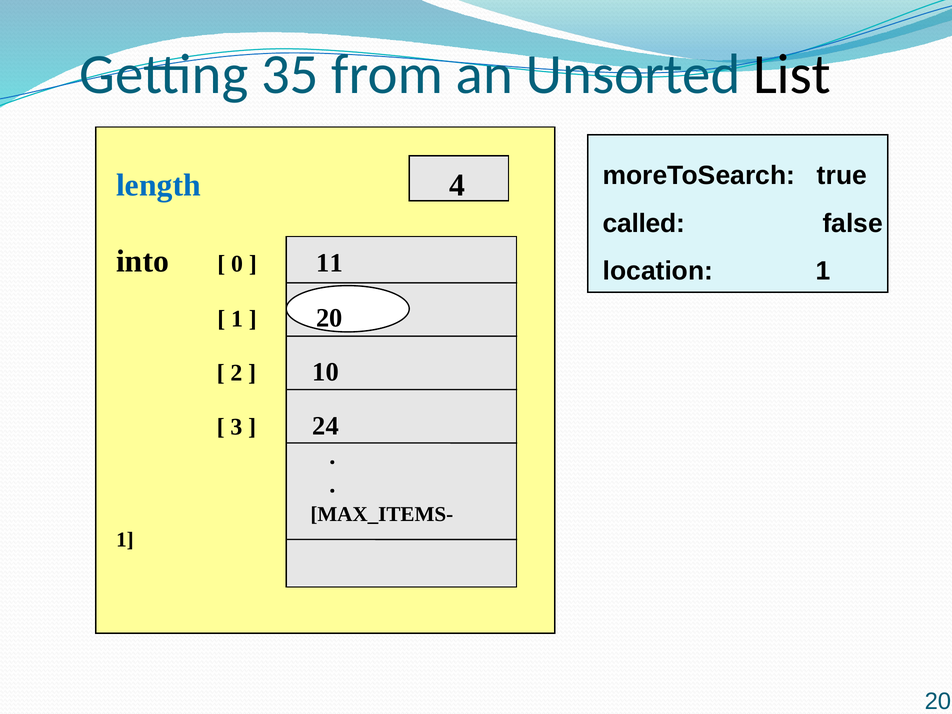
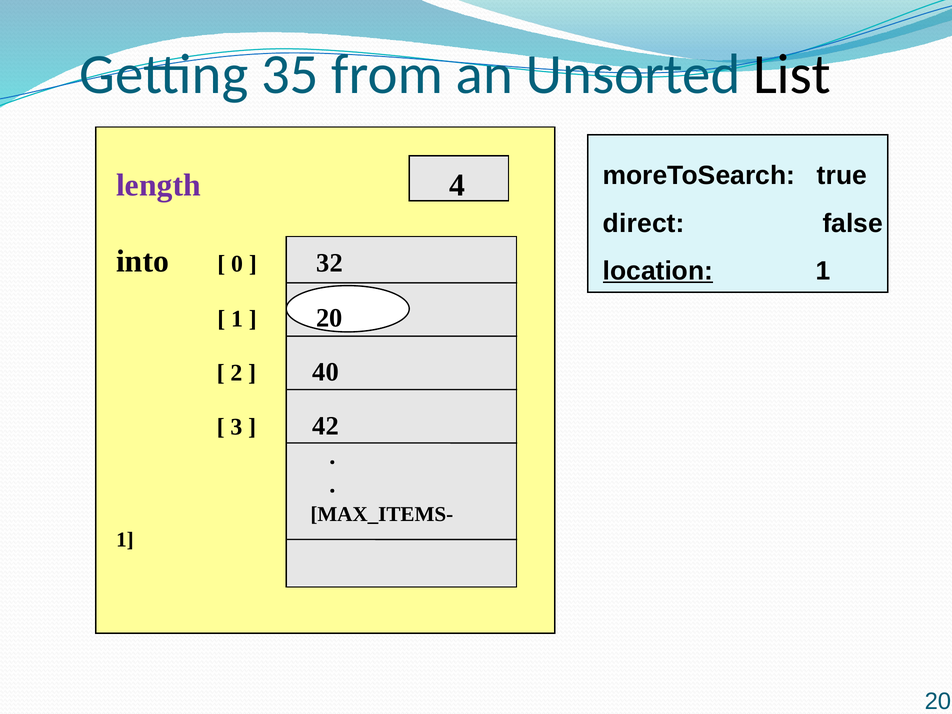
length colour: blue -> purple
called: called -> direct
11: 11 -> 32
location underline: none -> present
10: 10 -> 40
24: 24 -> 42
